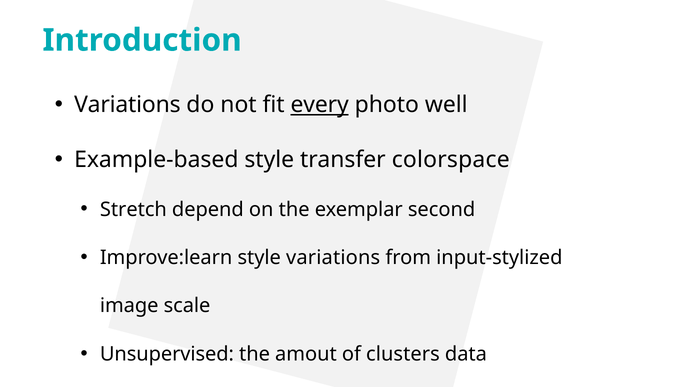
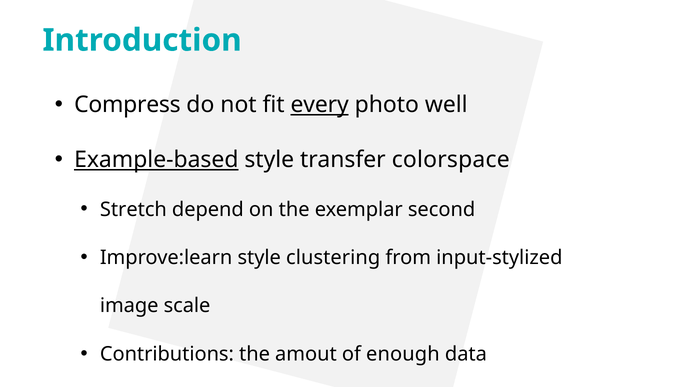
Variations at (127, 105): Variations -> Compress
Example-based underline: none -> present
style variations: variations -> clustering
Unsupervised: Unsupervised -> Contributions
clusters: clusters -> enough
